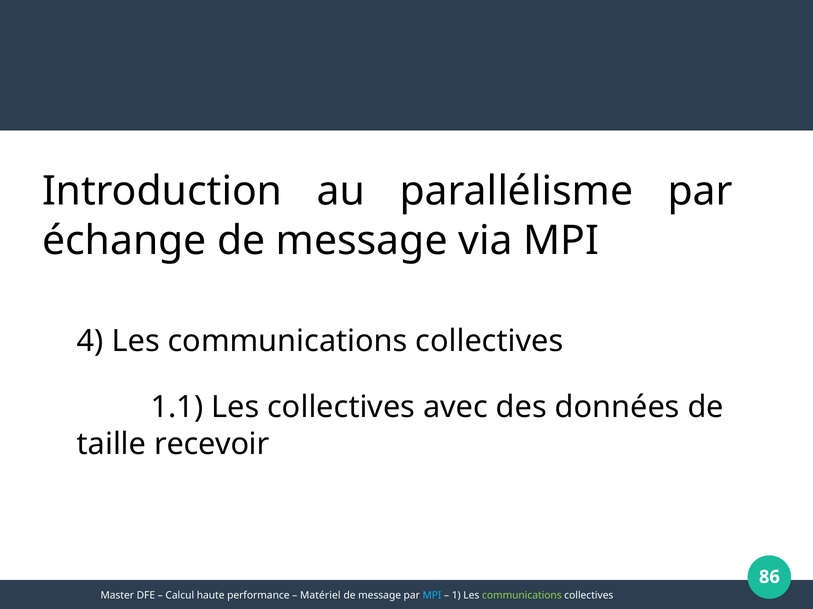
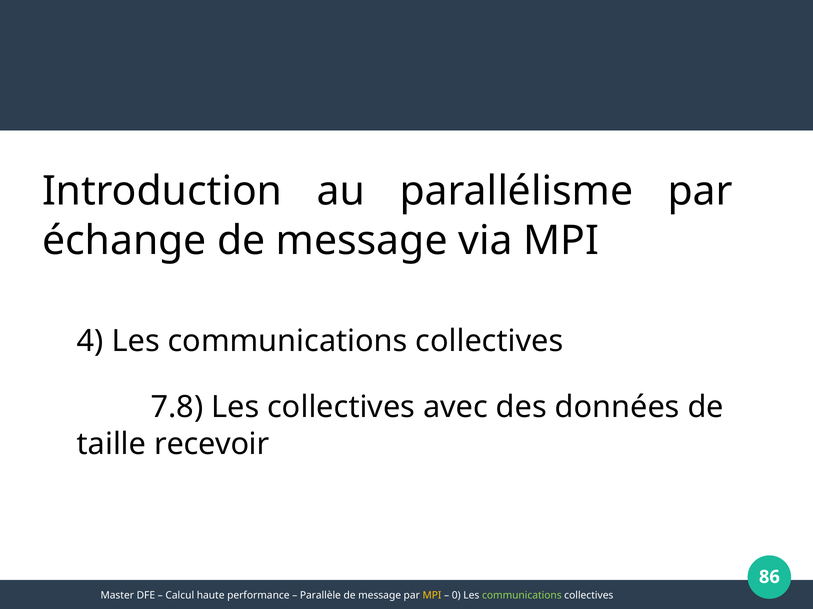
1.1: 1.1 -> 7.8
Matériel: Matériel -> Parallèle
MPI at (432, 596) colour: light blue -> yellow
1: 1 -> 0
